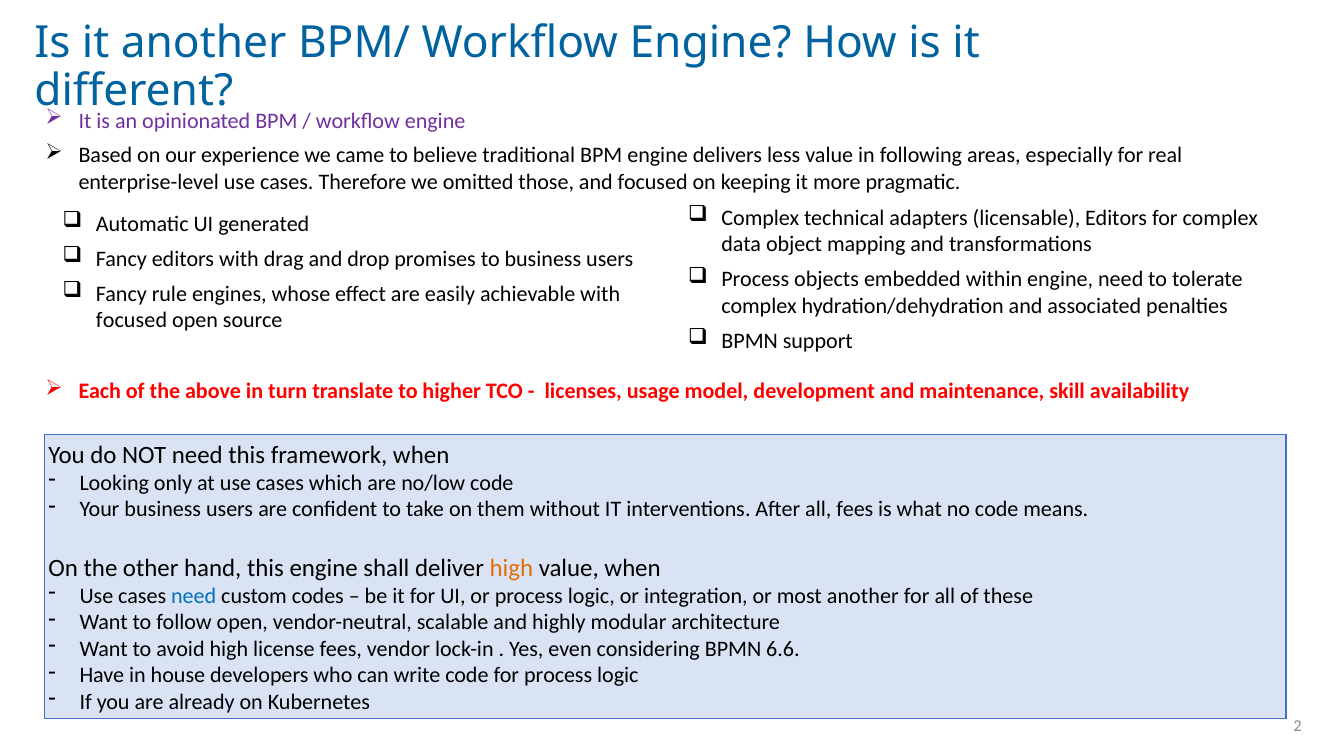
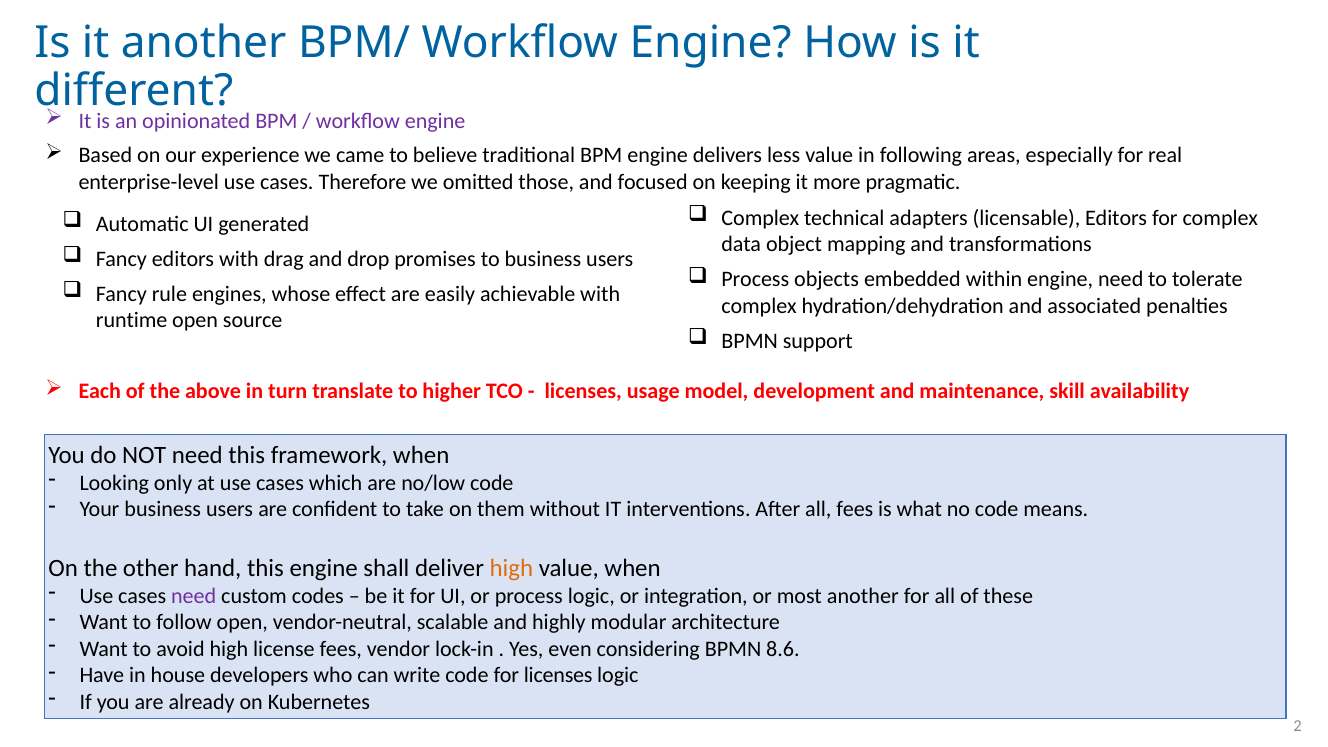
focused at (132, 320): focused -> runtime
need at (194, 596) colour: blue -> purple
6.6: 6.6 -> 8.6
for process: process -> licenses
